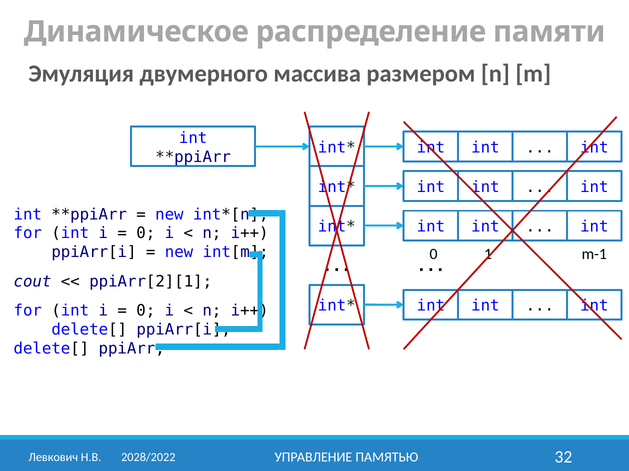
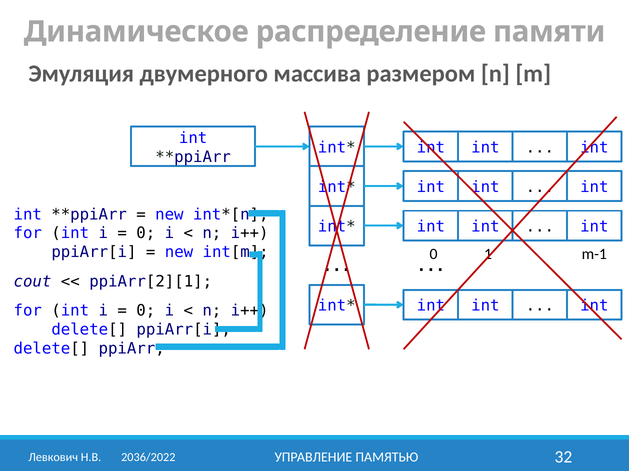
2028/2022: 2028/2022 -> 2036/2022
